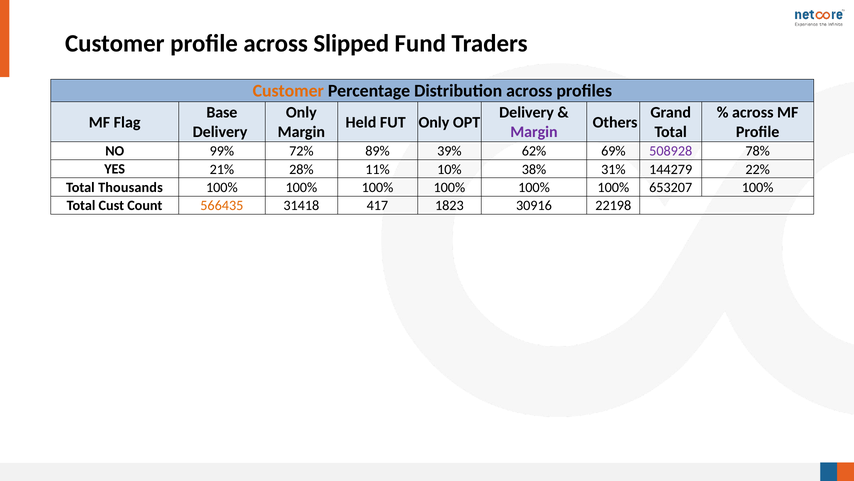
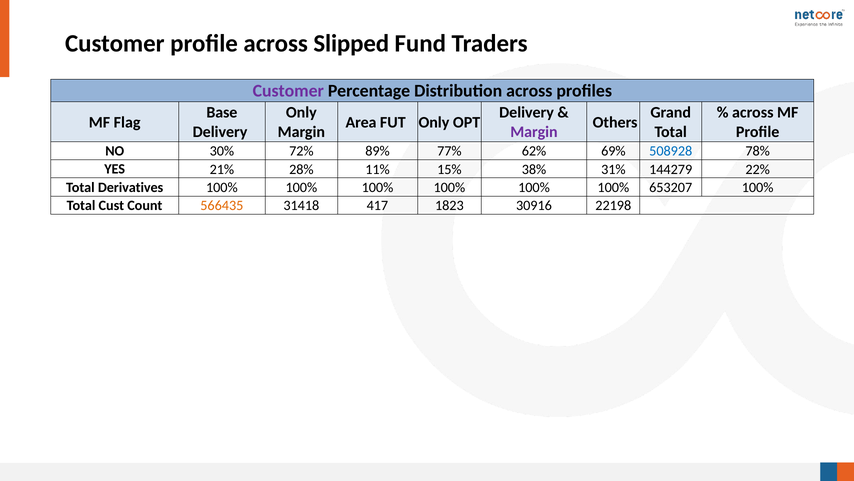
Customer at (288, 91) colour: orange -> purple
Held: Held -> Area
99%: 99% -> 30%
39%: 39% -> 77%
508928 colour: purple -> blue
10%: 10% -> 15%
Thousands: Thousands -> Derivatives
